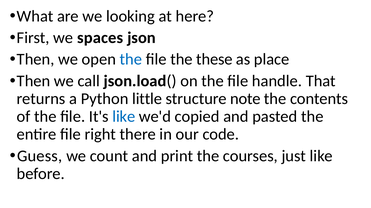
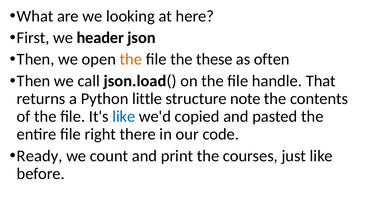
spaces: spaces -> header
the at (131, 60) colour: blue -> orange
place: place -> often
Guess: Guess -> Ready
